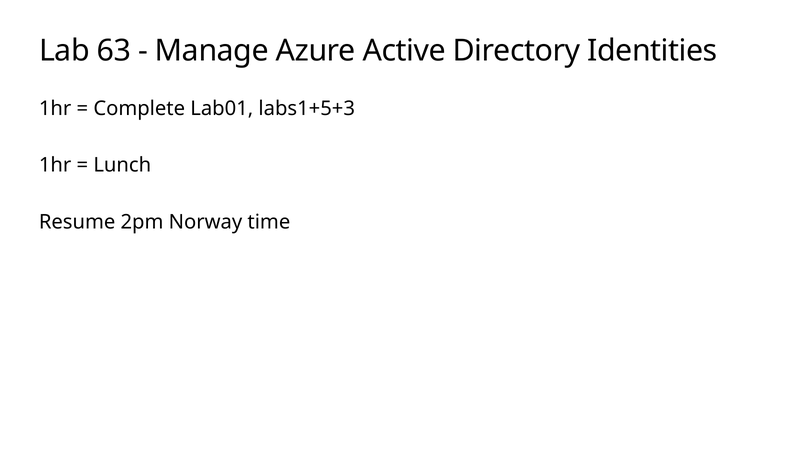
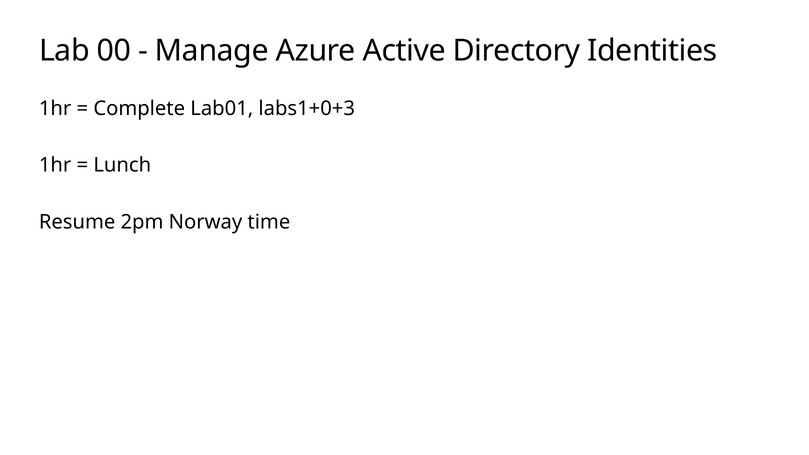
63: 63 -> 00
labs1+5+3: labs1+5+3 -> labs1+0+3
